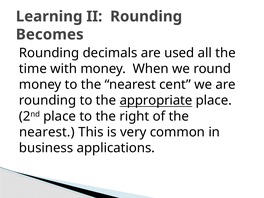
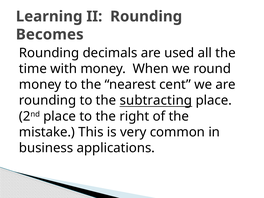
appropriate: appropriate -> subtracting
nearest at (47, 132): nearest -> mistake
